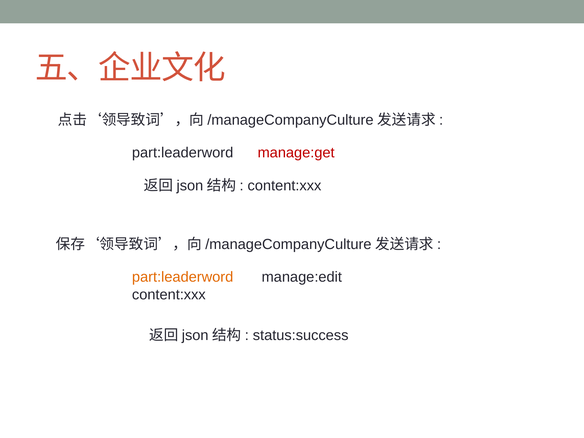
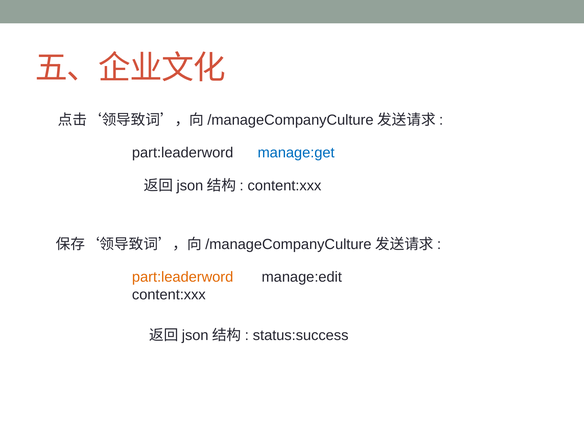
manage:get colour: red -> blue
